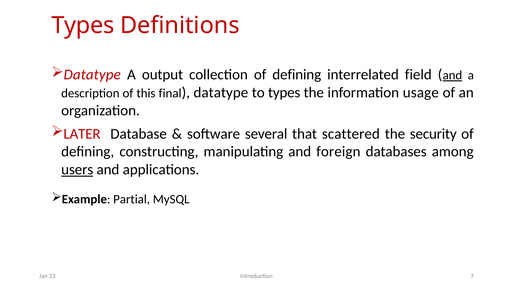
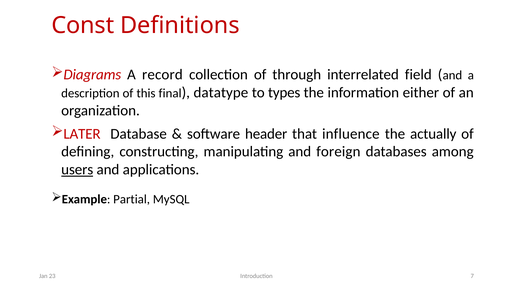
Types at (83, 26): Types -> Const
Datatype at (92, 74): Datatype -> Diagrams
output: output -> record
collection of defining: defining -> through
and at (452, 75) underline: present -> none
usage: usage -> either
several: several -> header
scattered: scattered -> influence
security: security -> actually
